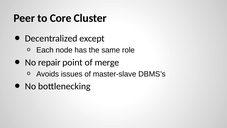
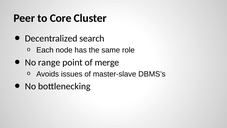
except: except -> search
repair: repair -> range
